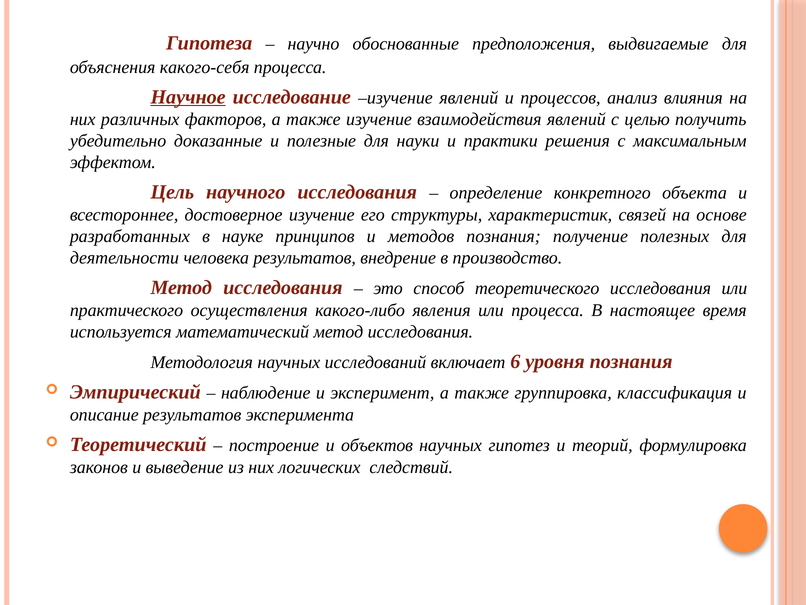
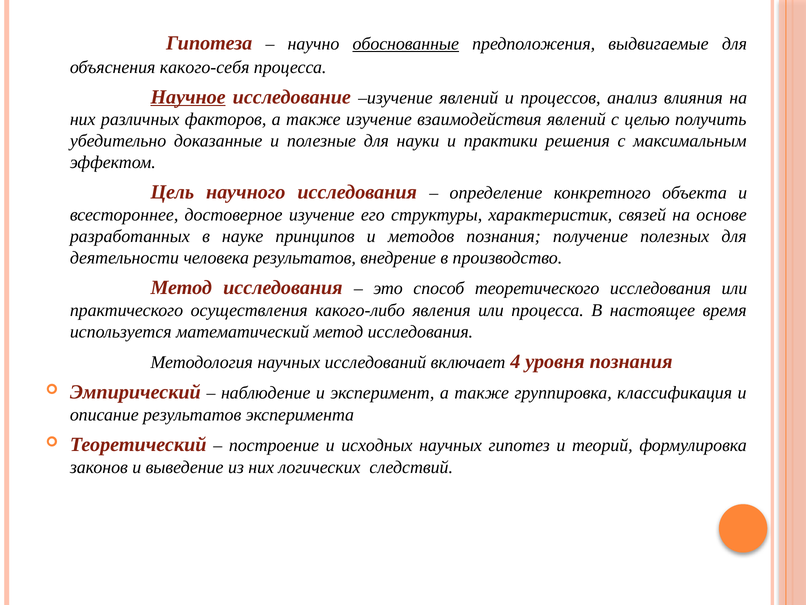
обоснованные underline: none -> present
6: 6 -> 4
объектов: объектов -> исходных
